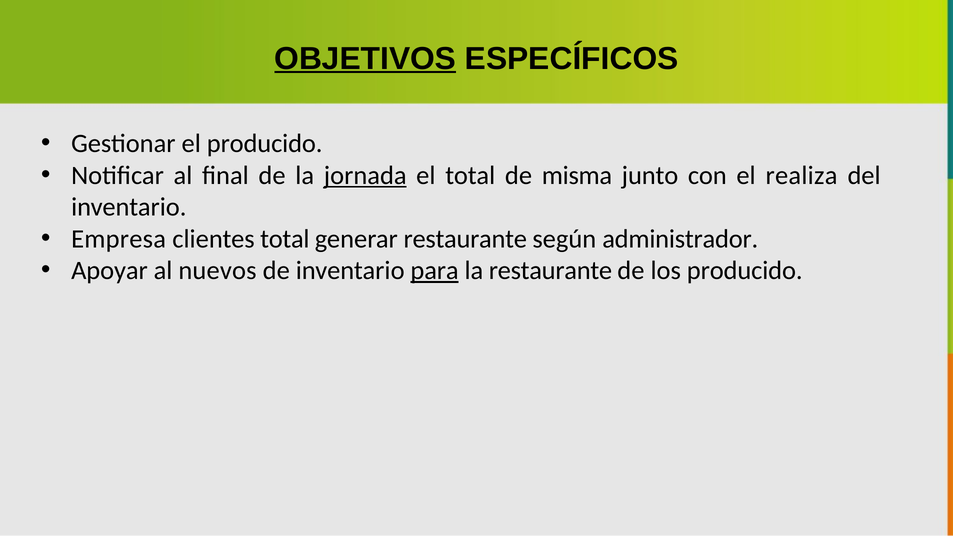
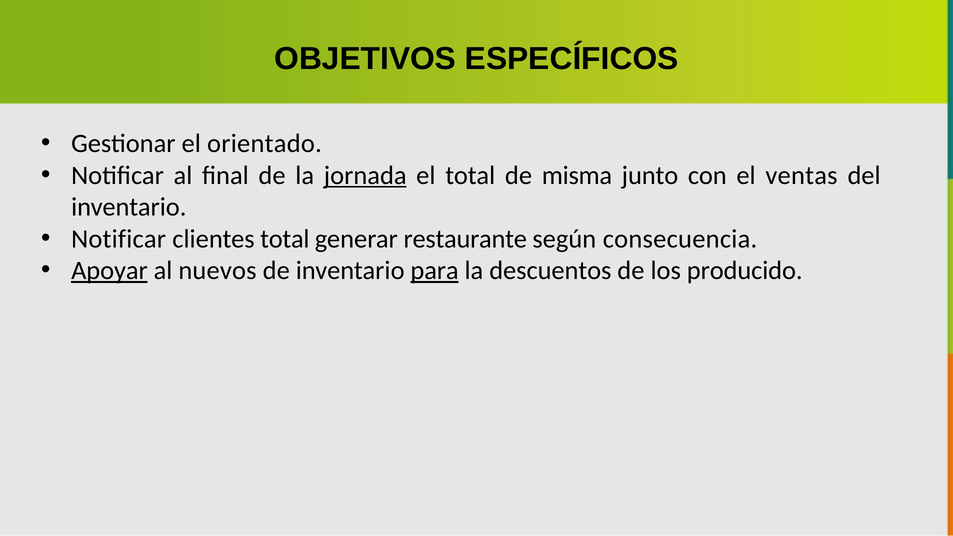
OBJETIVOS underline: present -> none
el producido: producido -> orientado
realiza: realiza -> ventas
Empresa at (119, 239): Empresa -> Notificar
administrador: administrador -> consecuencia
Apoyar underline: none -> present
la restaurante: restaurante -> descuentos
